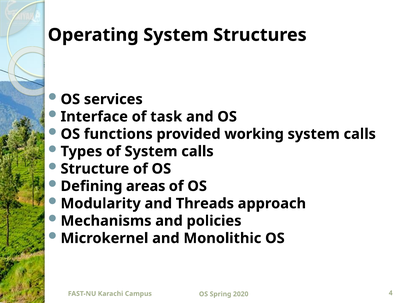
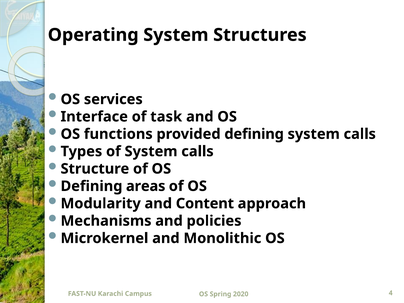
provided working: working -> defining
Threads: Threads -> Content
